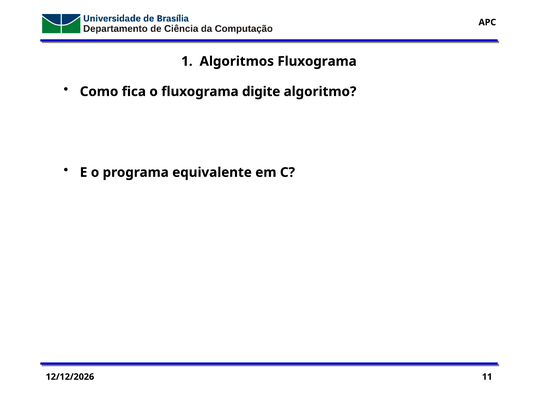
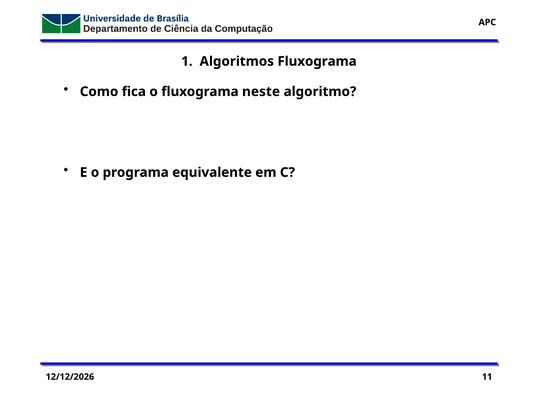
digite: digite -> neste
